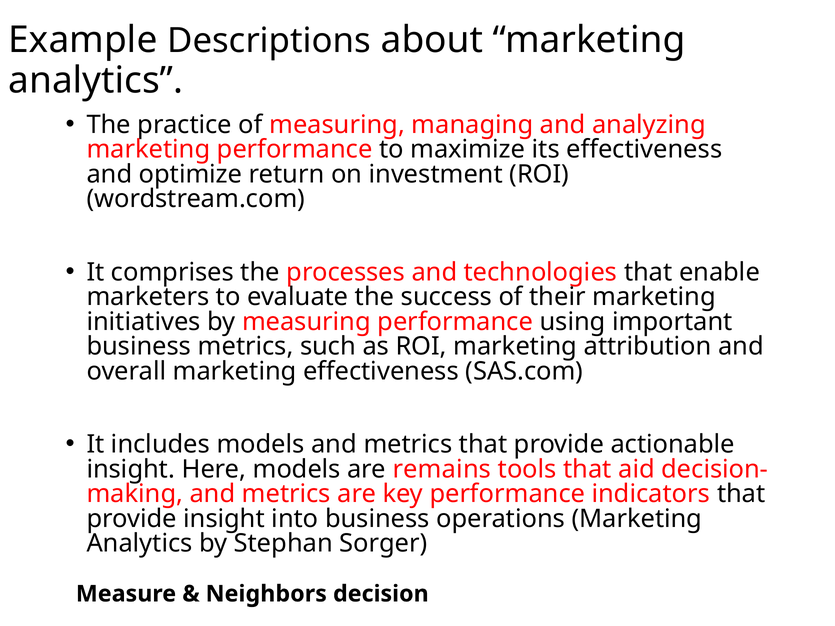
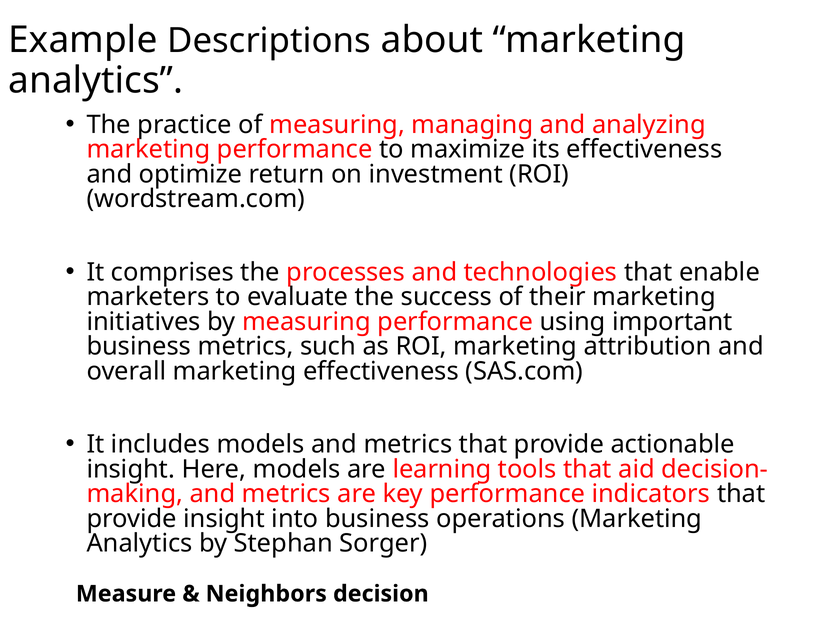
remains: remains -> learning
